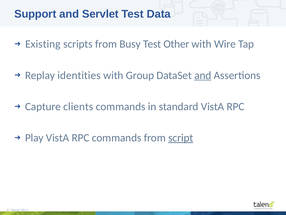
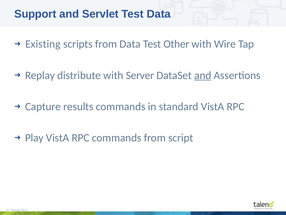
from Busy: Busy -> Data
identities: identities -> distribute
Group: Group -> Server
clients: clients -> results
script underline: present -> none
